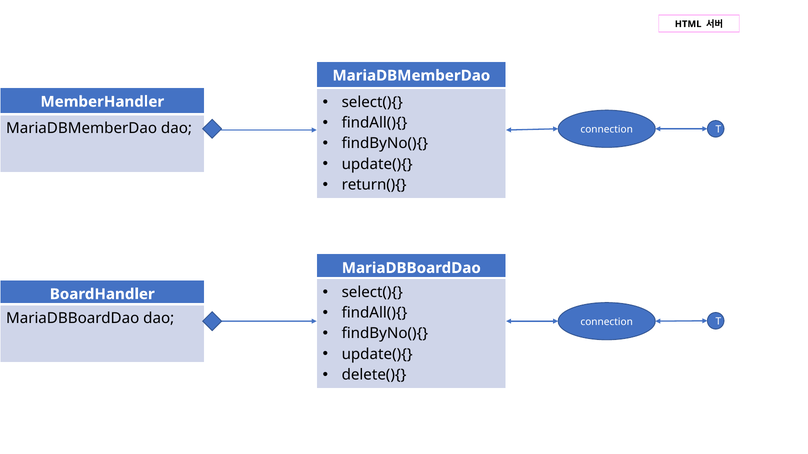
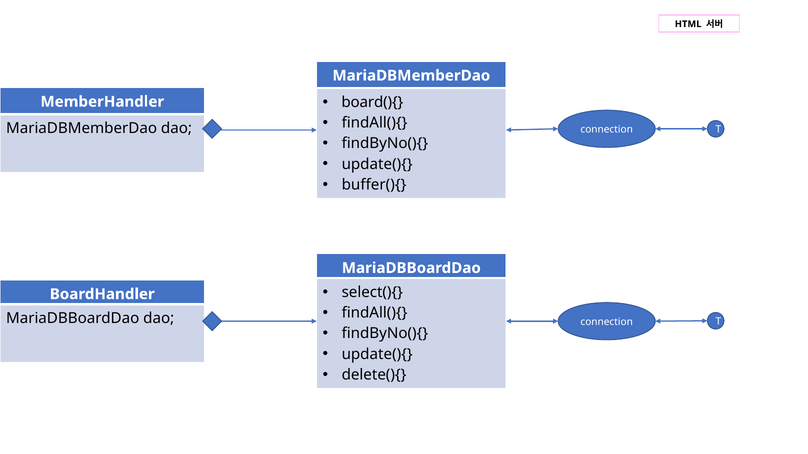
select(){ at (372, 102): select(){ -> board(){
return(){: return(){ -> buffer(){
